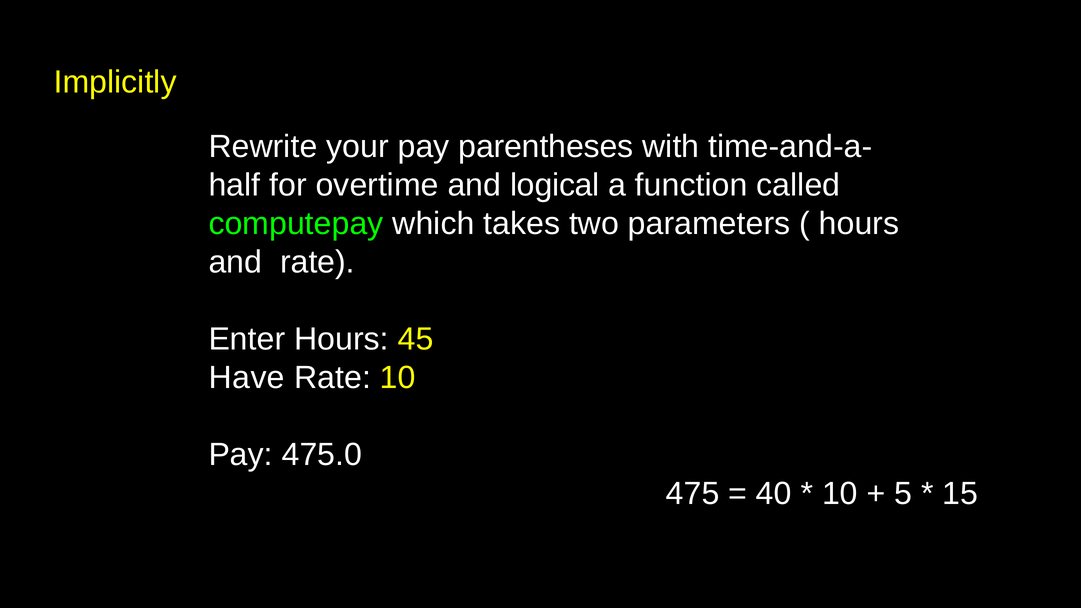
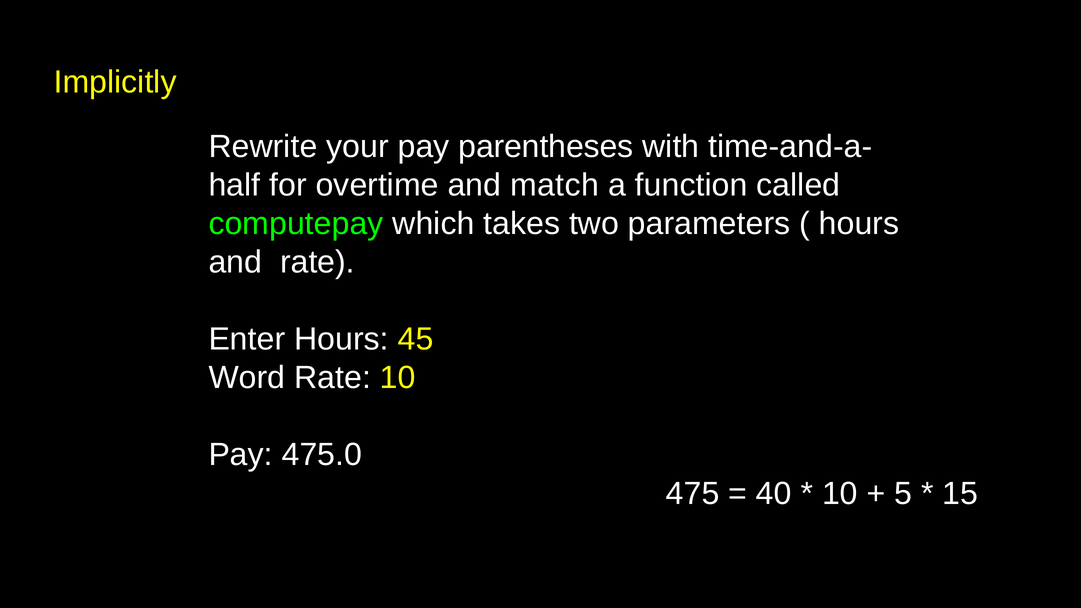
logical: logical -> match
Have: Have -> Word
